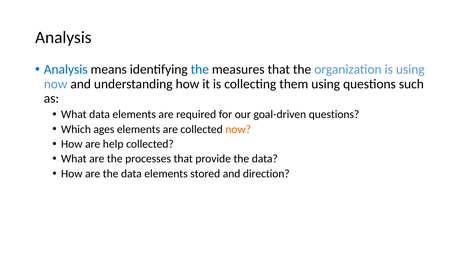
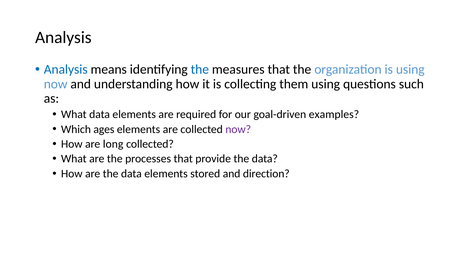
goal-driven questions: questions -> examples
now at (238, 129) colour: orange -> purple
help: help -> long
